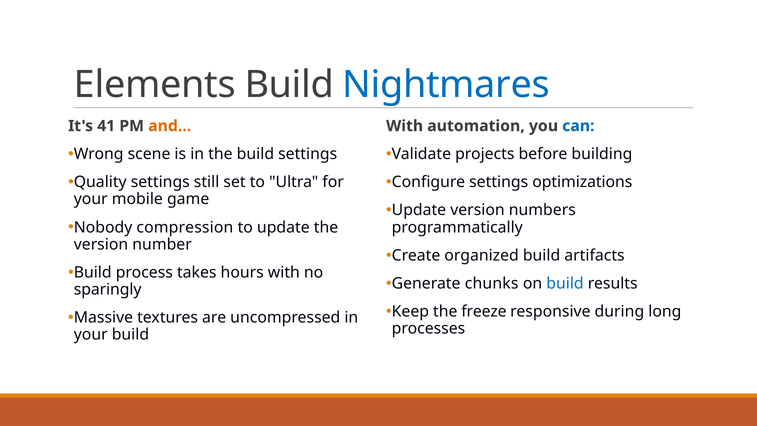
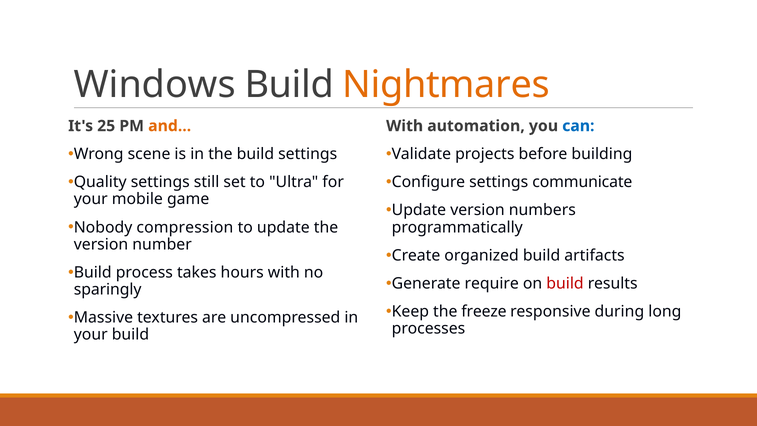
Elements: Elements -> Windows
Nightmares colour: blue -> orange
41: 41 -> 25
optimizations: optimizations -> communicate
chunks: chunks -> require
build at (565, 283) colour: blue -> red
